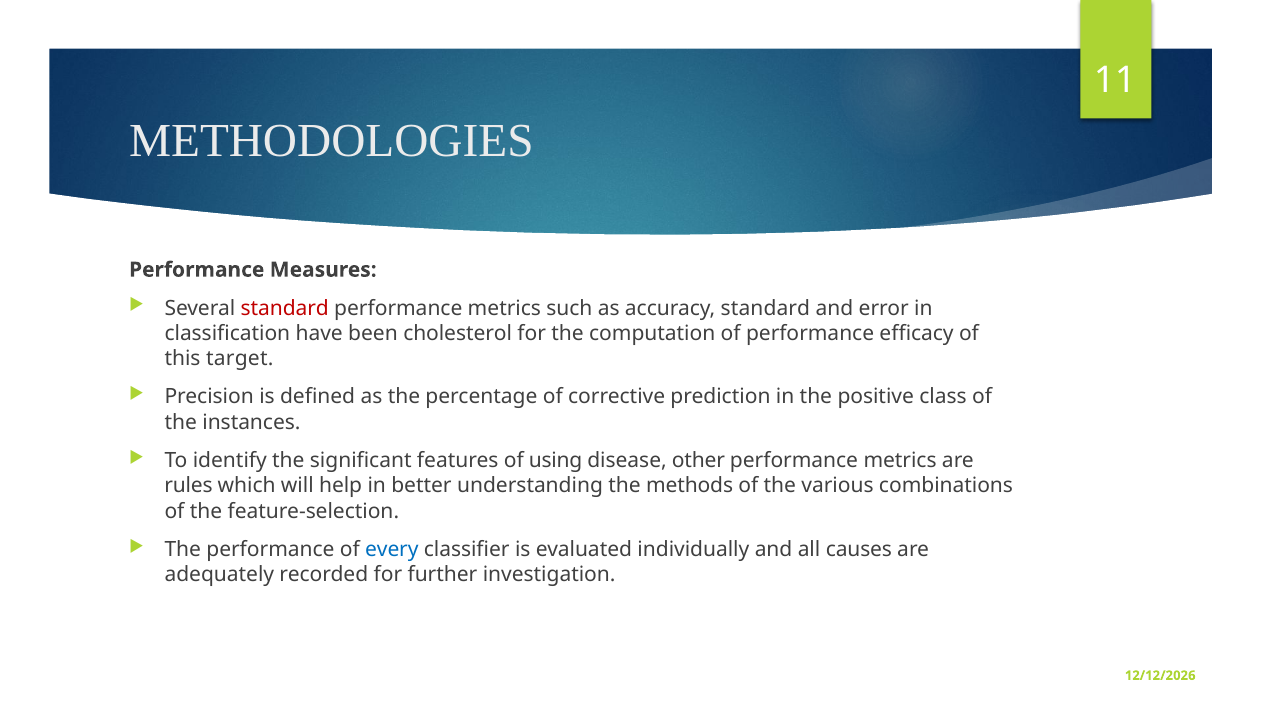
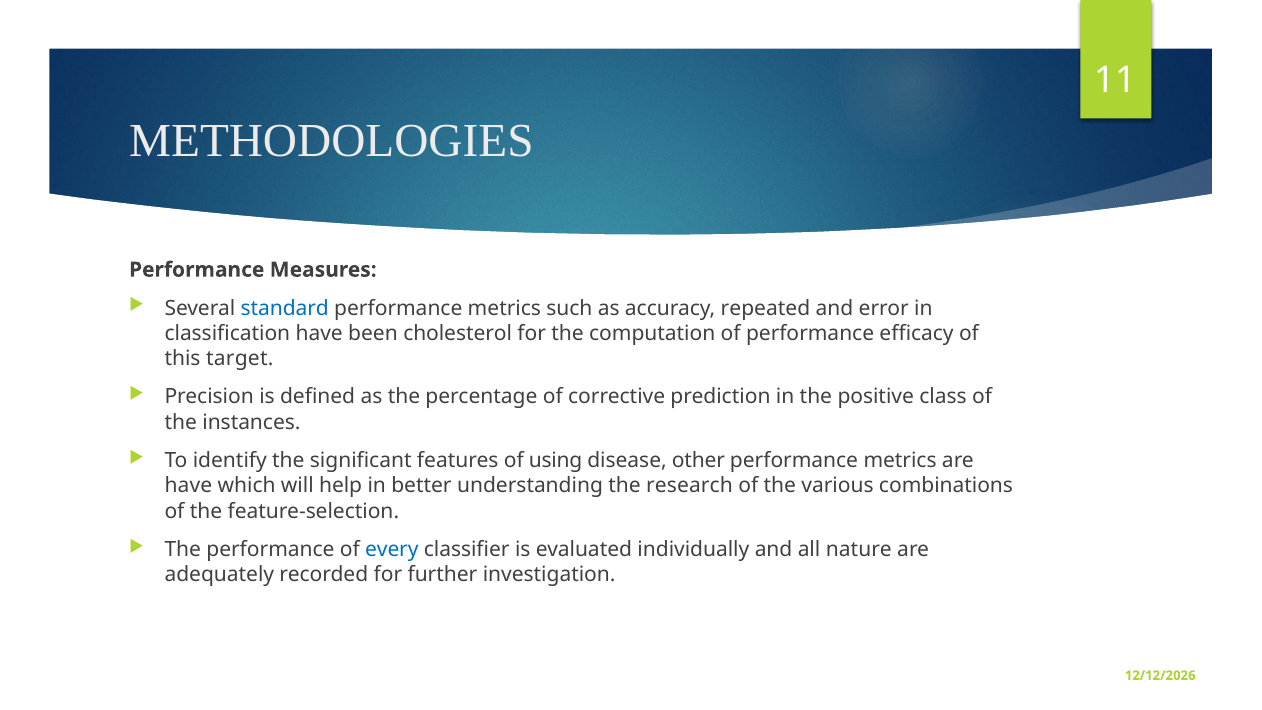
standard at (285, 308) colour: red -> blue
accuracy standard: standard -> repeated
rules at (188, 486): rules -> have
methods: methods -> research
causes: causes -> nature
